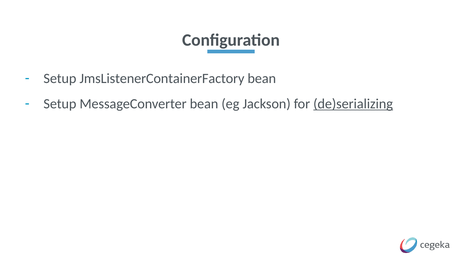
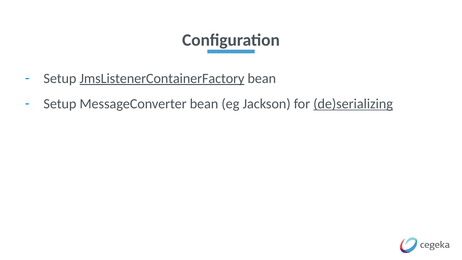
JmsListenerContainerFactory underline: none -> present
